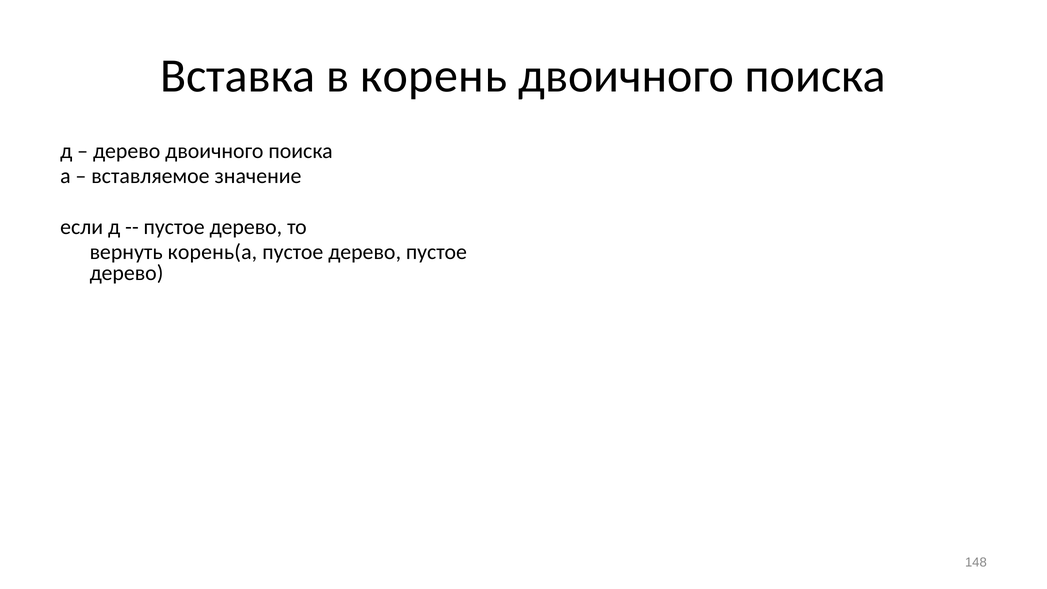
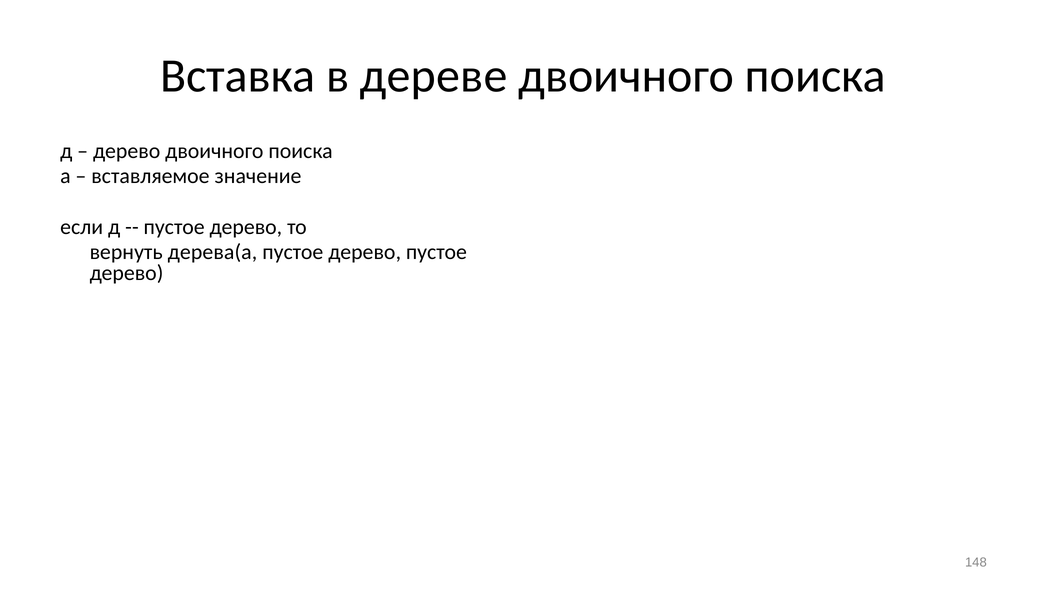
в корень: корень -> дереве
корень(а: корень(а -> дерева(а
